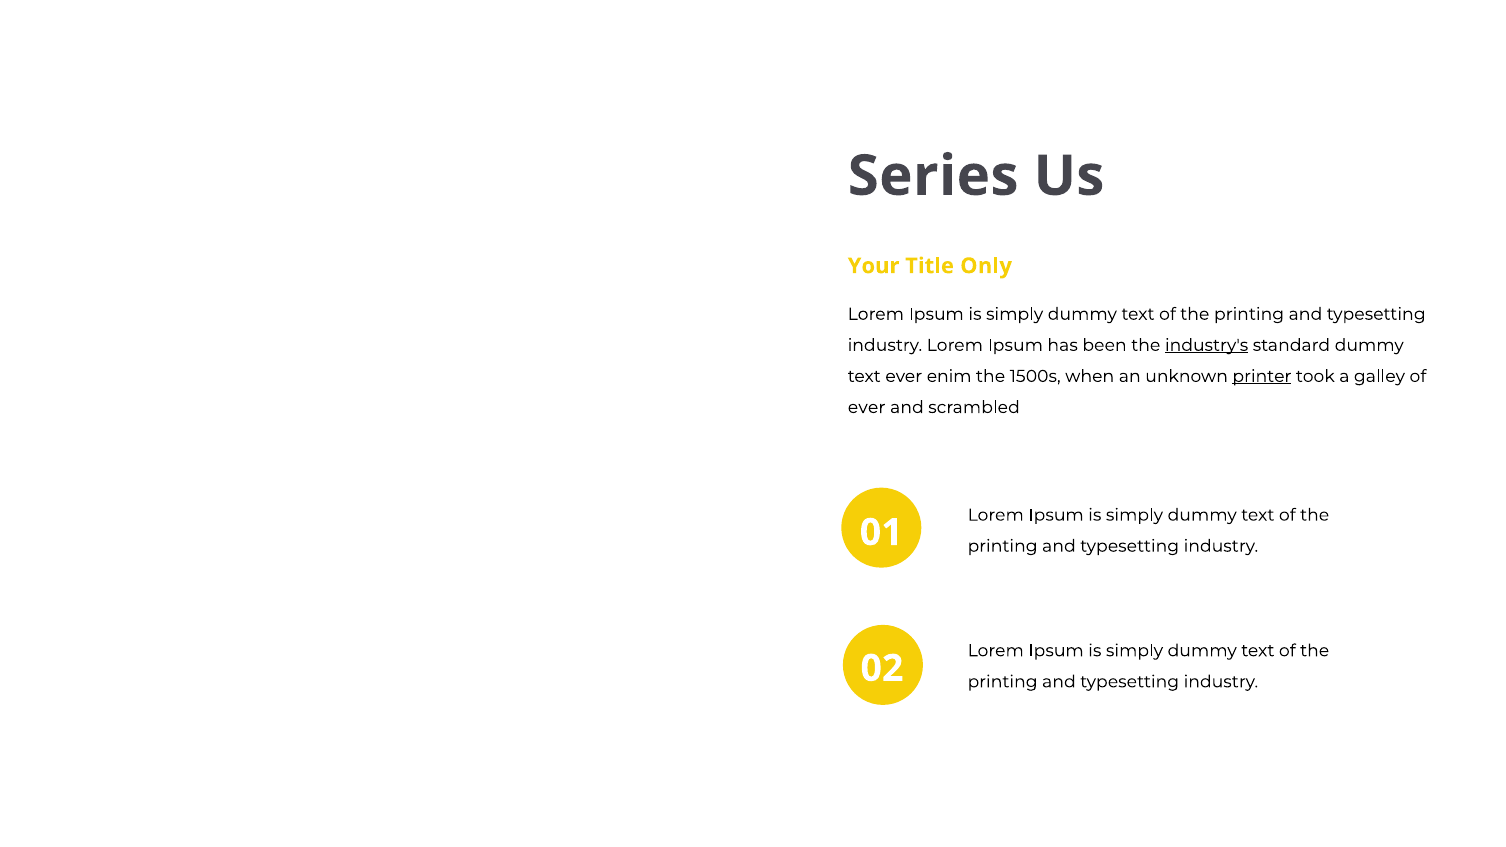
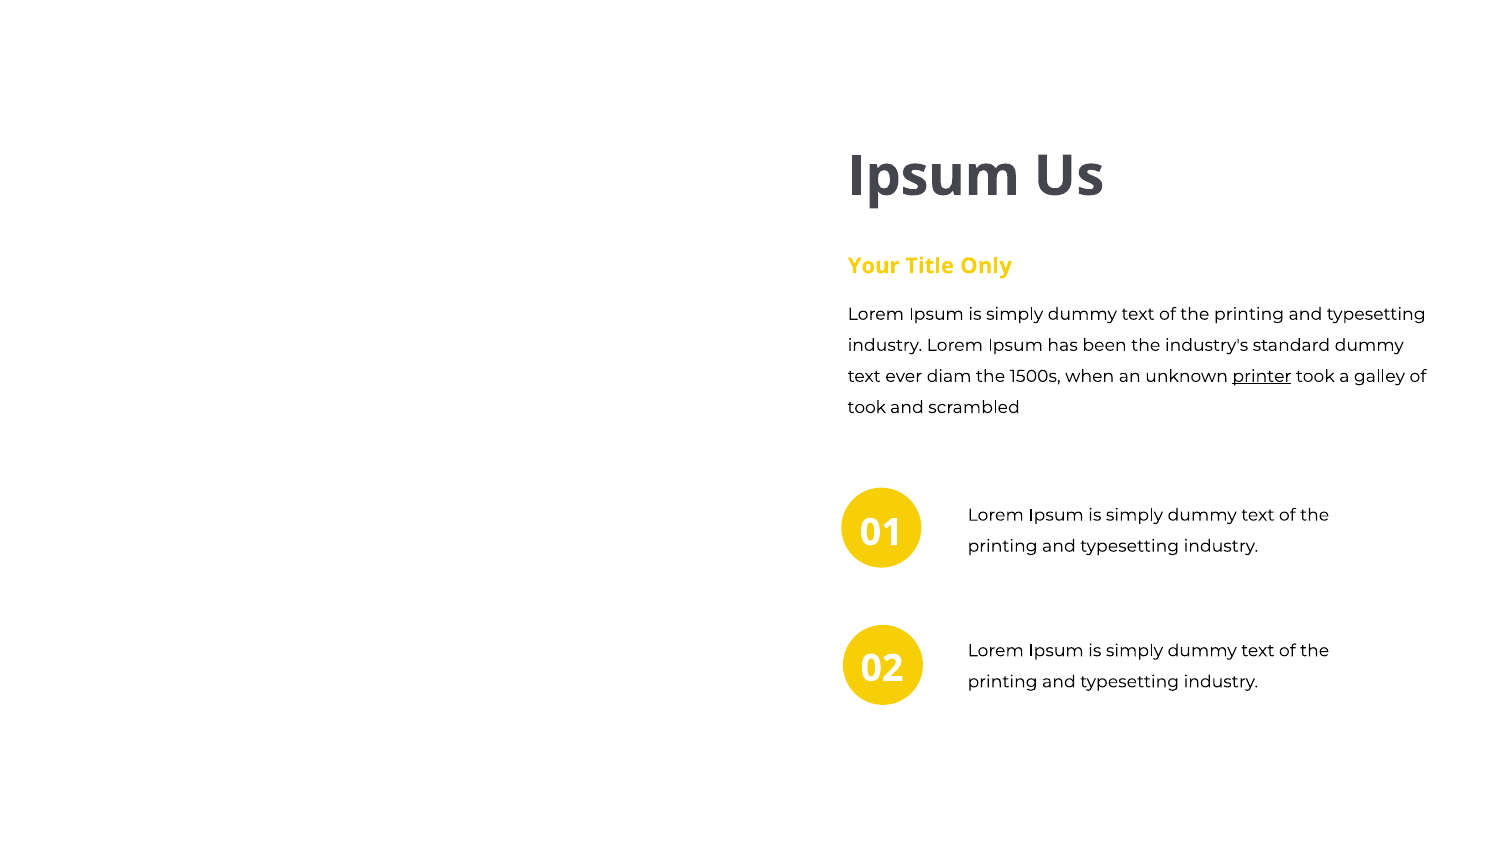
Series at (933, 176): Series -> Ipsum
industry's underline: present -> none
enim: enim -> diam
ever at (867, 407): ever -> took
